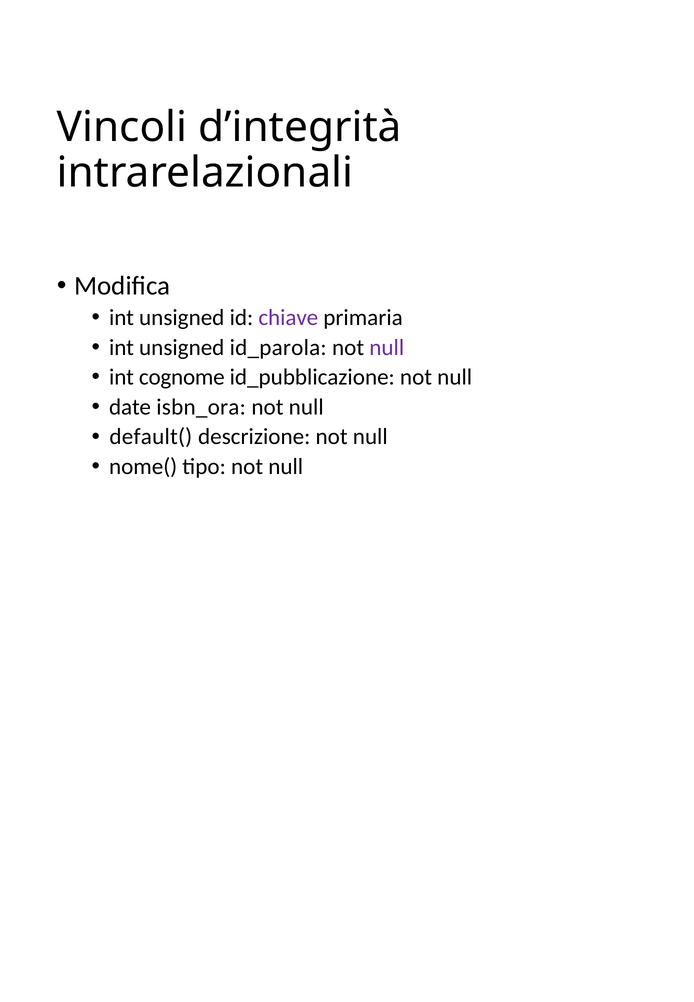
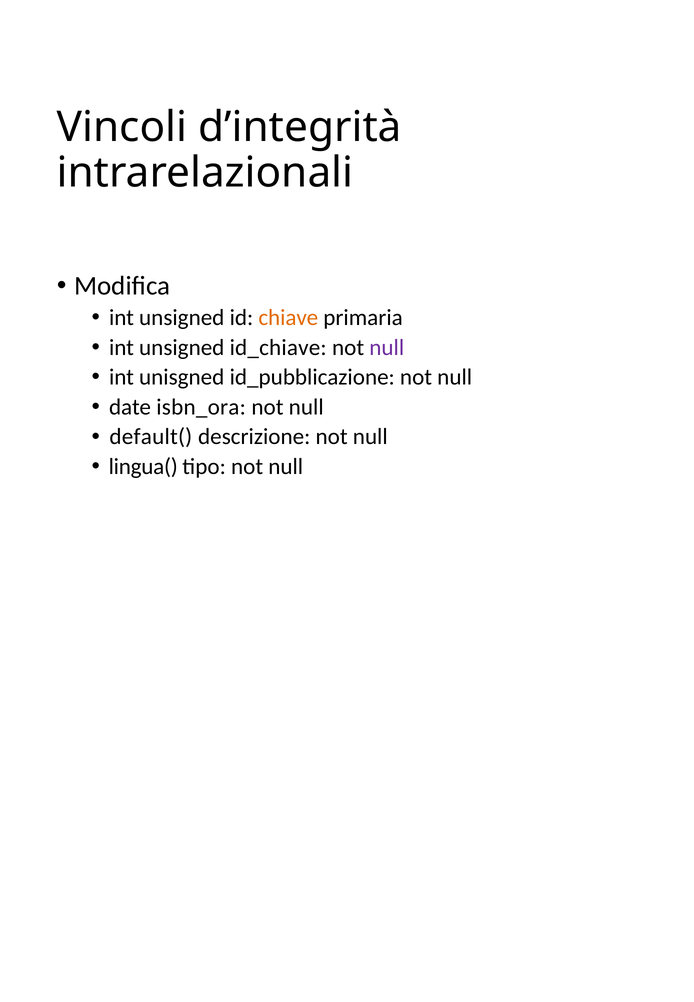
chiave colour: purple -> orange
id_parola: id_parola -> id_chiave
cognome: cognome -> unisgned
nome(: nome( -> lingua(
